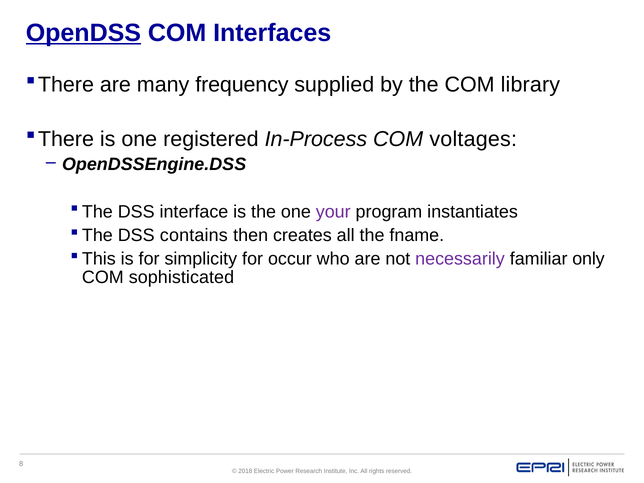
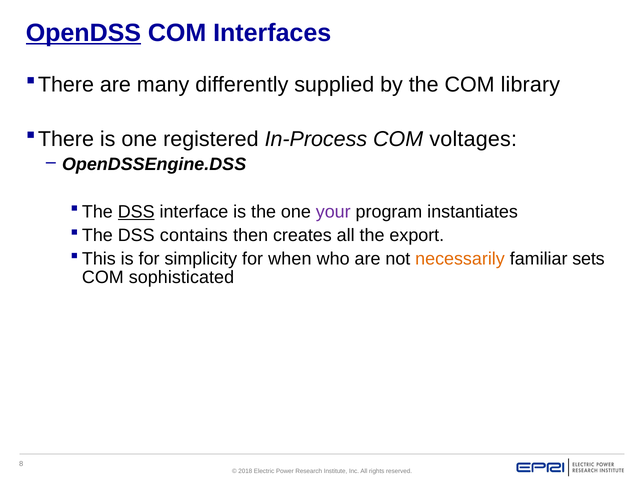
frequency: frequency -> differently
DSS at (136, 212) underline: none -> present
fname: fname -> export
occur: occur -> when
necessarily colour: purple -> orange
only: only -> sets
